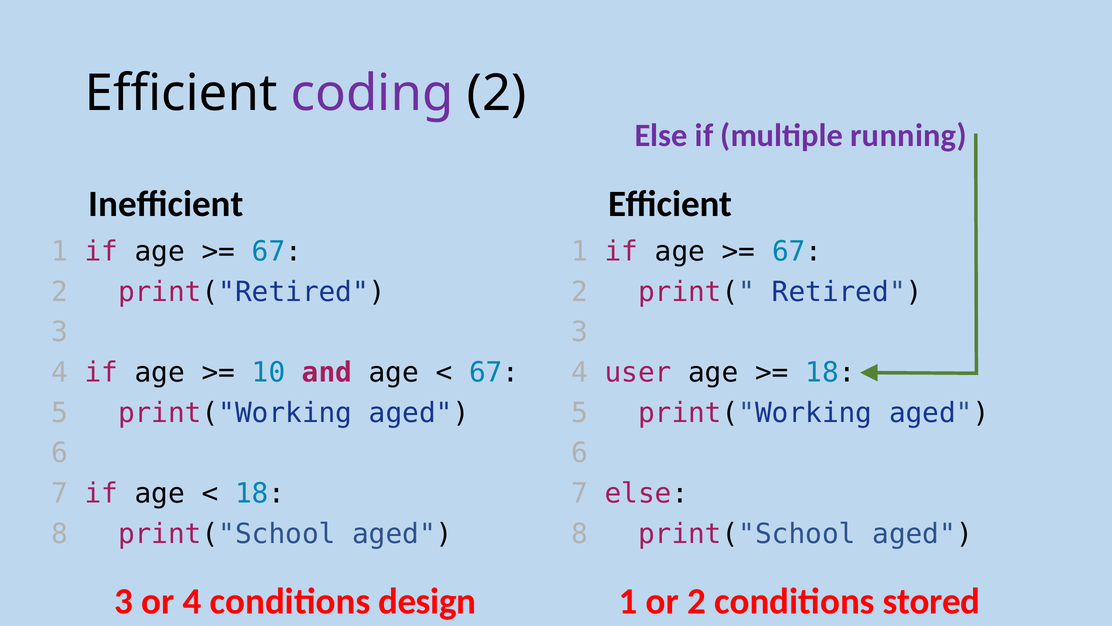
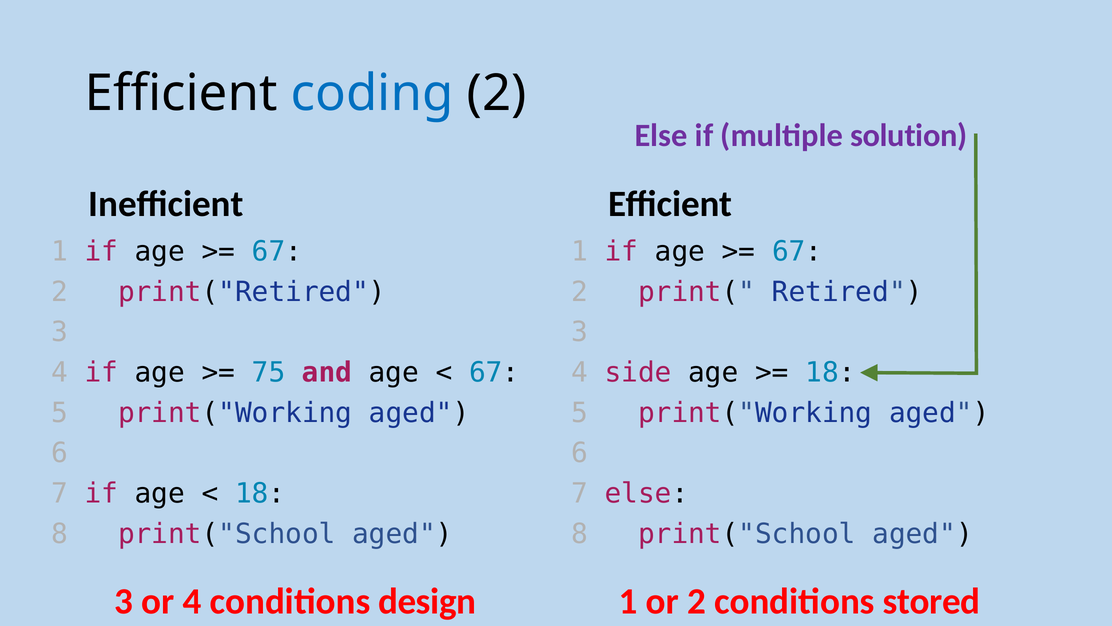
coding colour: purple -> blue
running: running -> solution
10: 10 -> 75
user: user -> side
